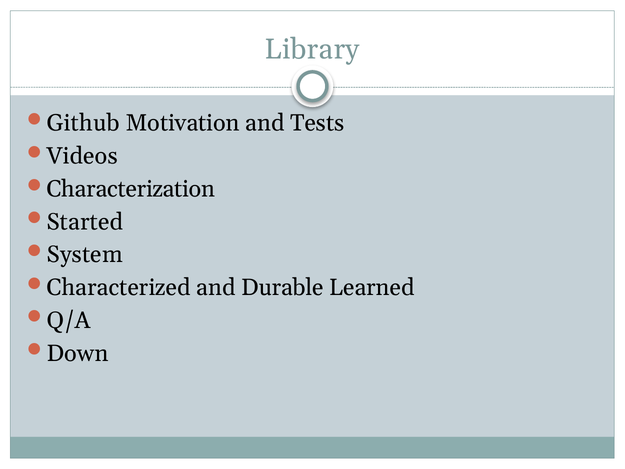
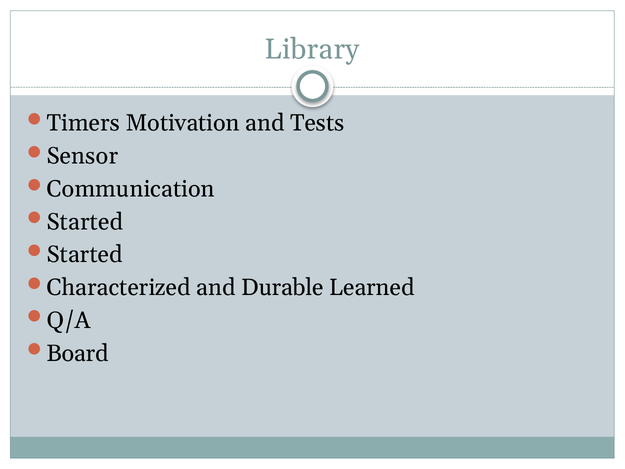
Github: Github -> Timers
Videos: Videos -> Sensor
Characterization: Characterization -> Communication
System at (85, 255): System -> Started
Down: Down -> Board
